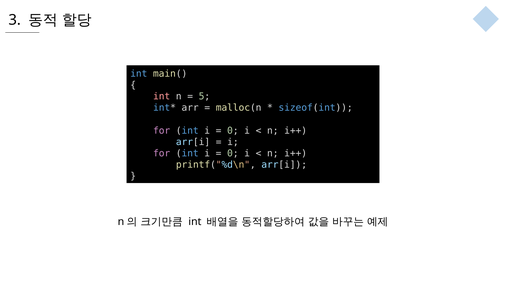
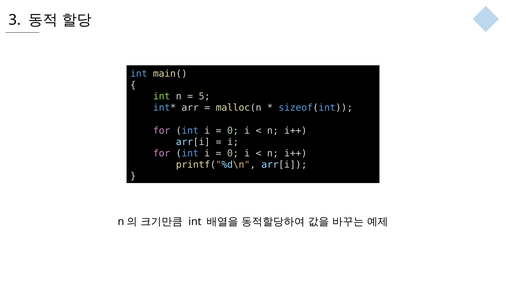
int at (162, 96) colour: pink -> light green
